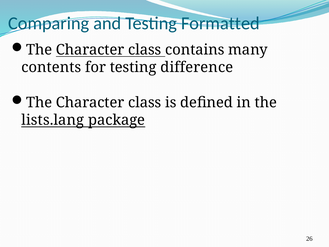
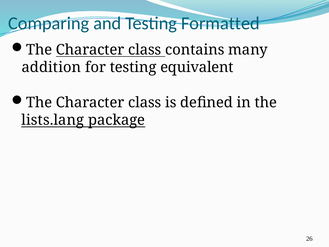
contents: contents -> addition
difference: difference -> equivalent
